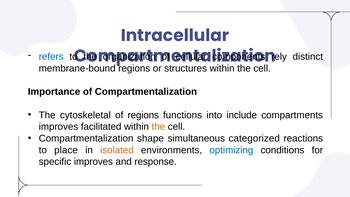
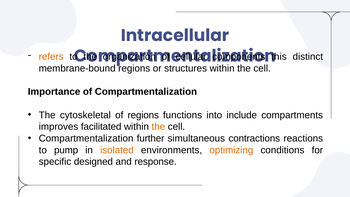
refers colour: blue -> orange
rely: rely -> this
shape: shape -> further
categorized: categorized -> contractions
place: place -> pump
optimizing colour: blue -> orange
specific improves: improves -> designed
